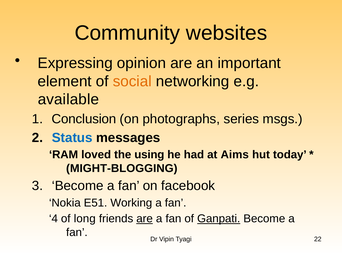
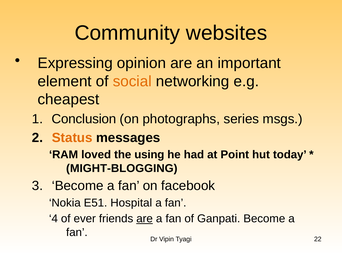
available: available -> cheapest
Status colour: blue -> orange
Aims: Aims -> Point
Working: Working -> Hospital
long: long -> ever
Ganpati underline: present -> none
